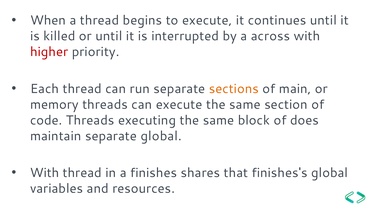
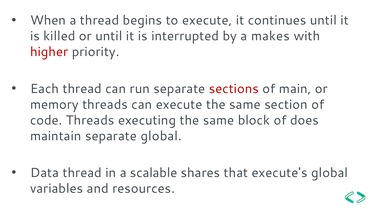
across: across -> makes
sections colour: orange -> red
With at (45, 173): With -> Data
finishes: finishes -> scalable
finishes's: finishes's -> execute's
